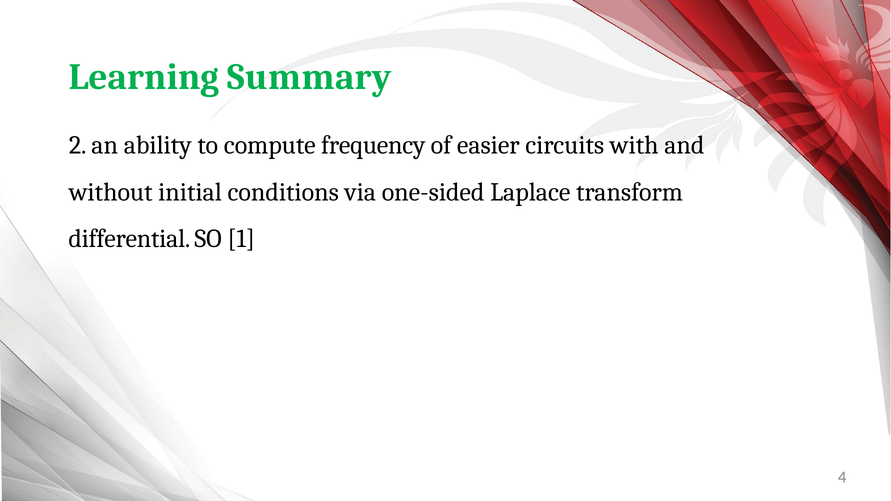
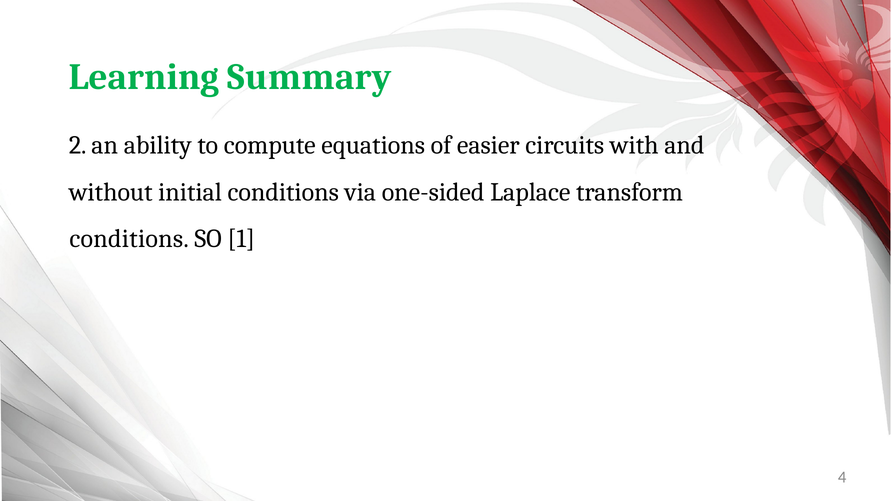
frequency: frequency -> equations
differential at (129, 239): differential -> conditions
